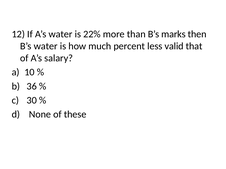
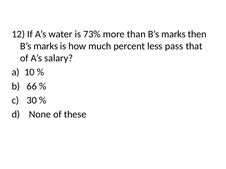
22%: 22% -> 73%
water at (46, 46): water -> marks
valid: valid -> pass
36: 36 -> 66
